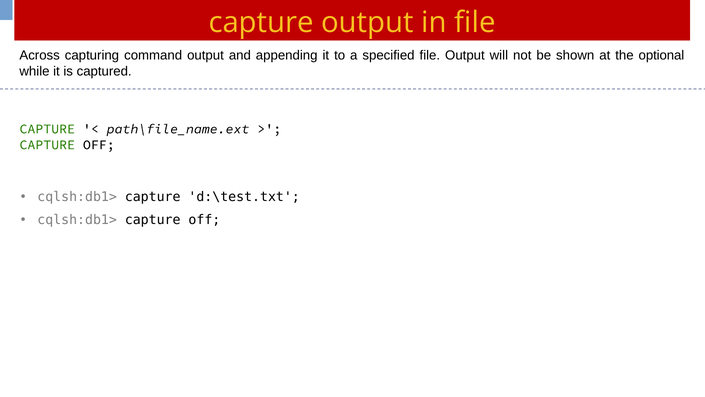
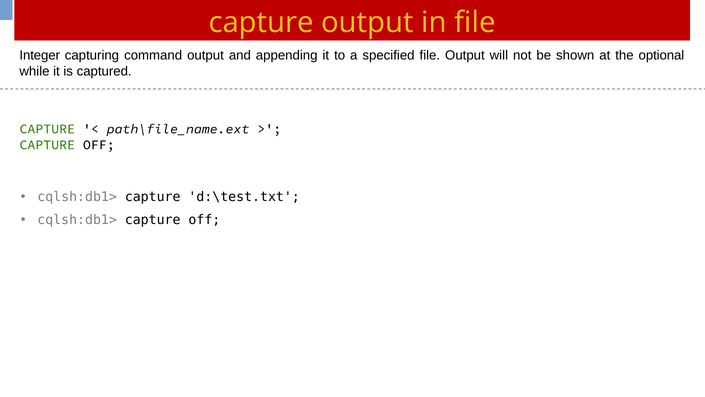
Across: Across -> Integer
